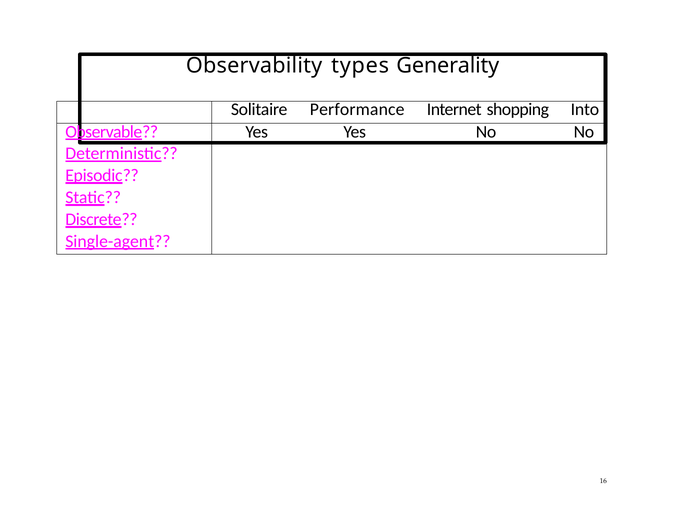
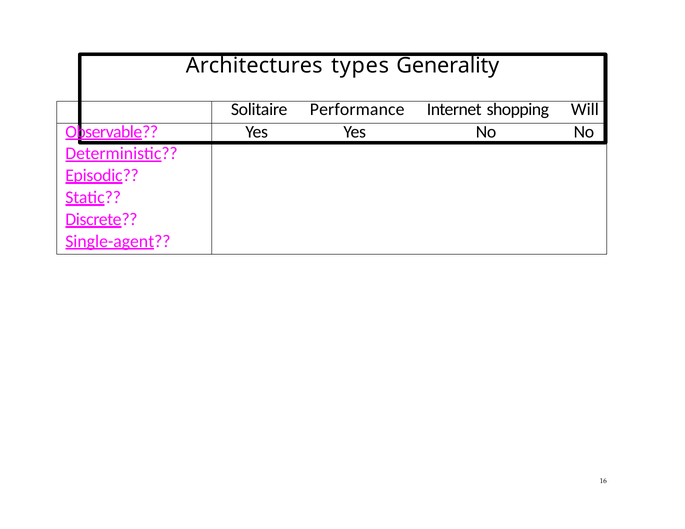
Observability: Observability -> Architectures
Into: Into -> Will
